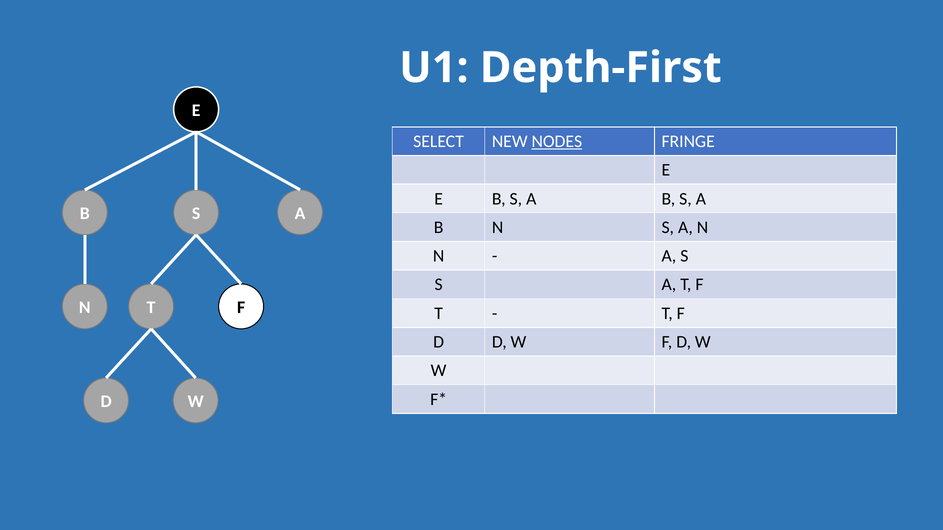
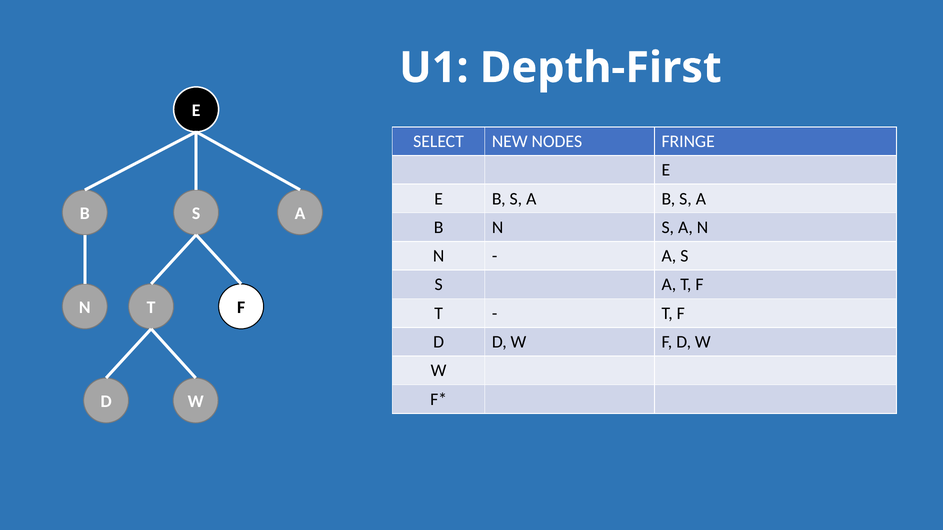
NODES underline: present -> none
